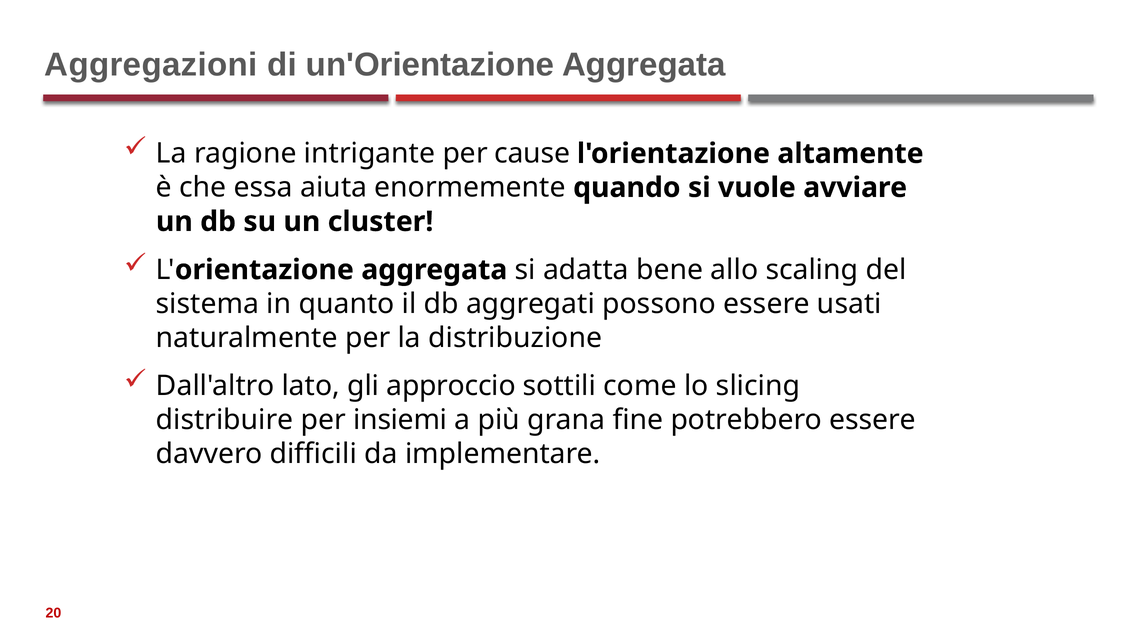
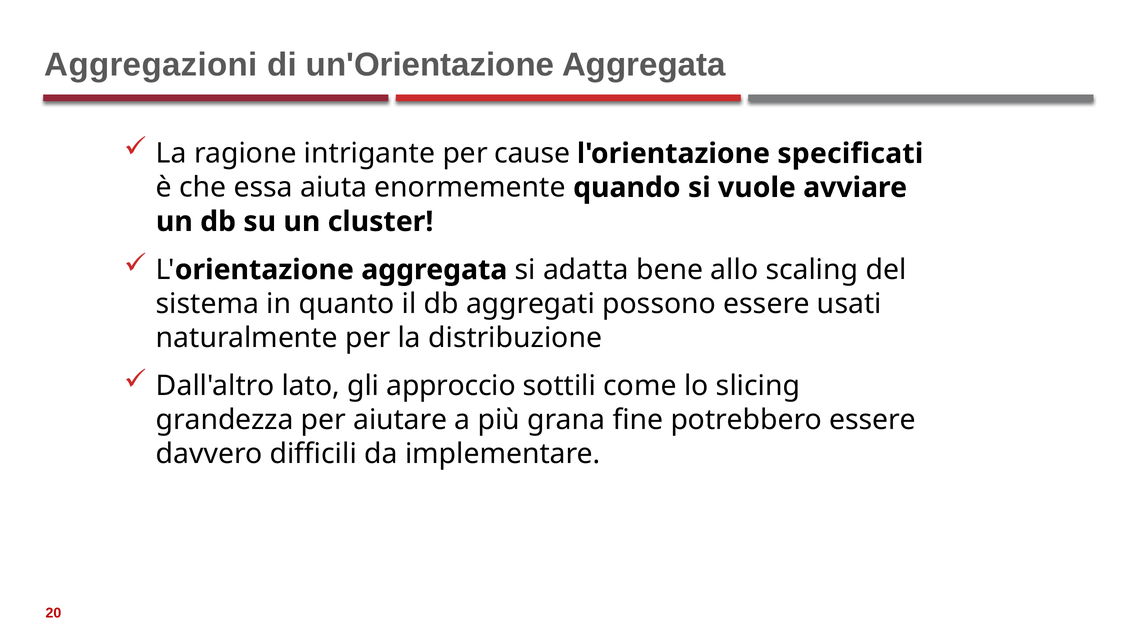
altamente: altamente -> specificati
distribuire: distribuire -> grandezza
insiemi: insiemi -> aiutare
